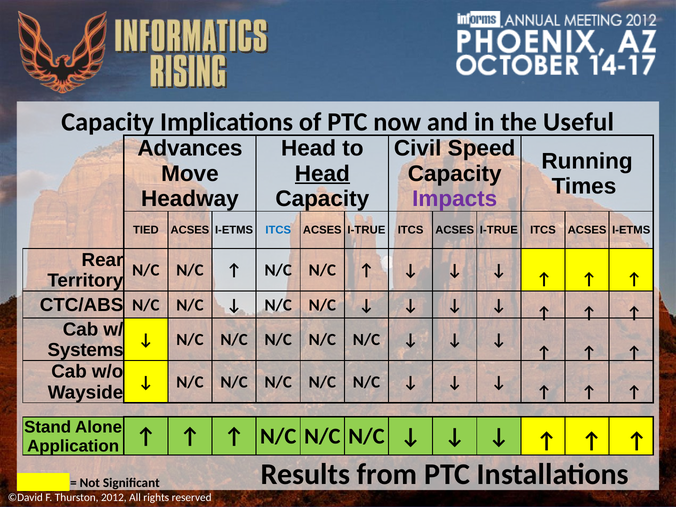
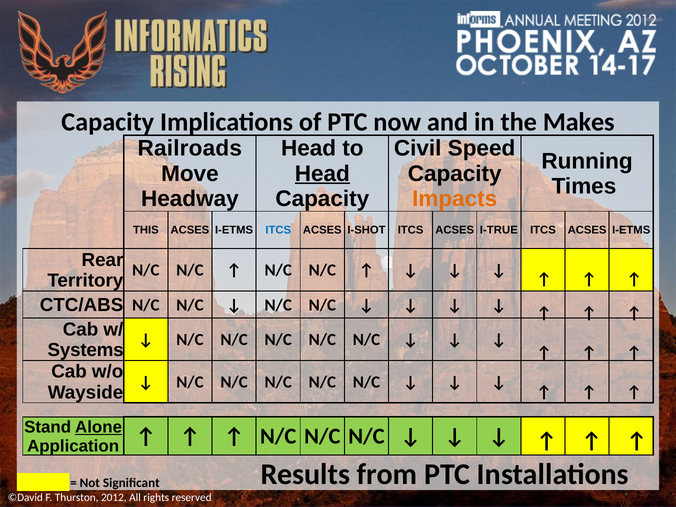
Useful: Useful -> Makes
Advances: Advances -> Railroads
Impacts colour: purple -> orange
TIED: TIED -> THIS
I-TRUE at (366, 230): I-TRUE -> I-SHOT
Alone underline: none -> present
